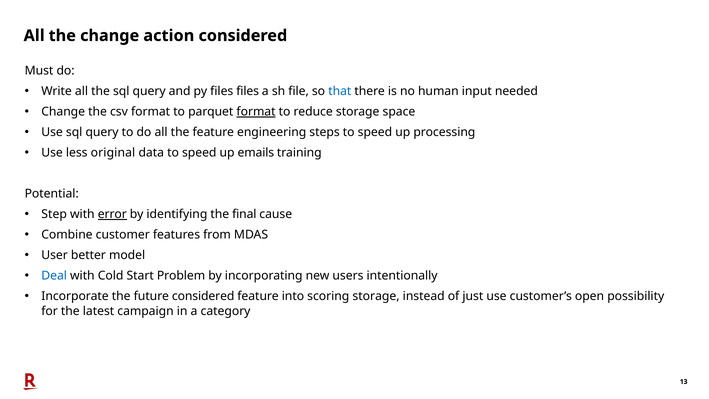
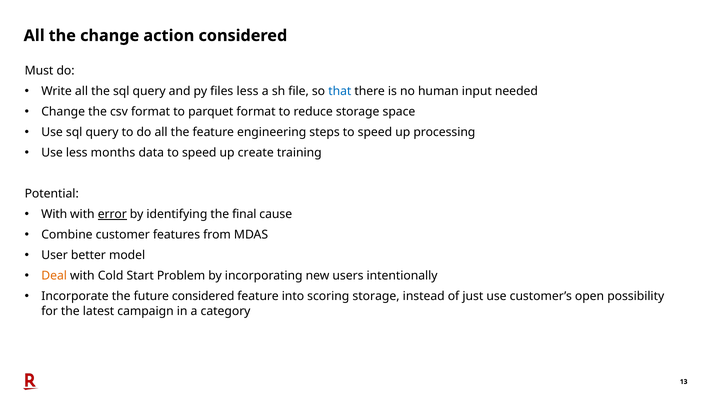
files files: files -> less
format at (256, 112) underline: present -> none
original: original -> months
emails: emails -> create
Step at (54, 214): Step -> With
Deal colour: blue -> orange
